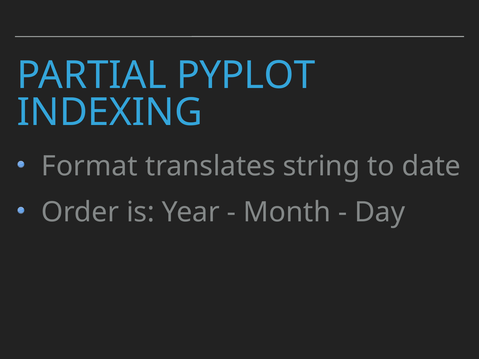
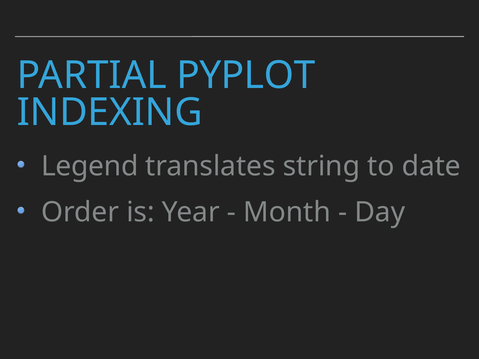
Format: Format -> Legend
